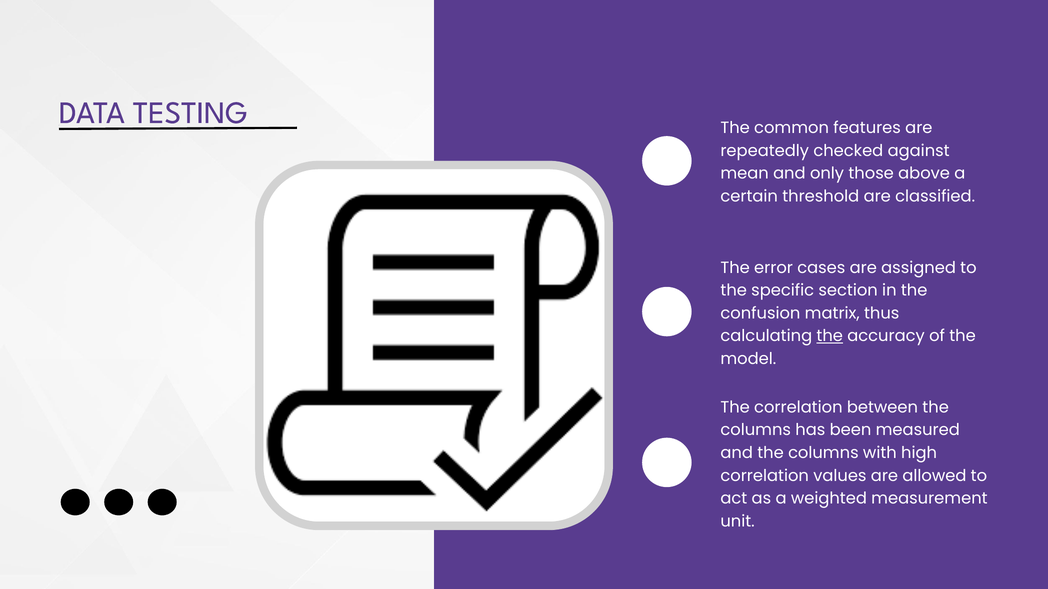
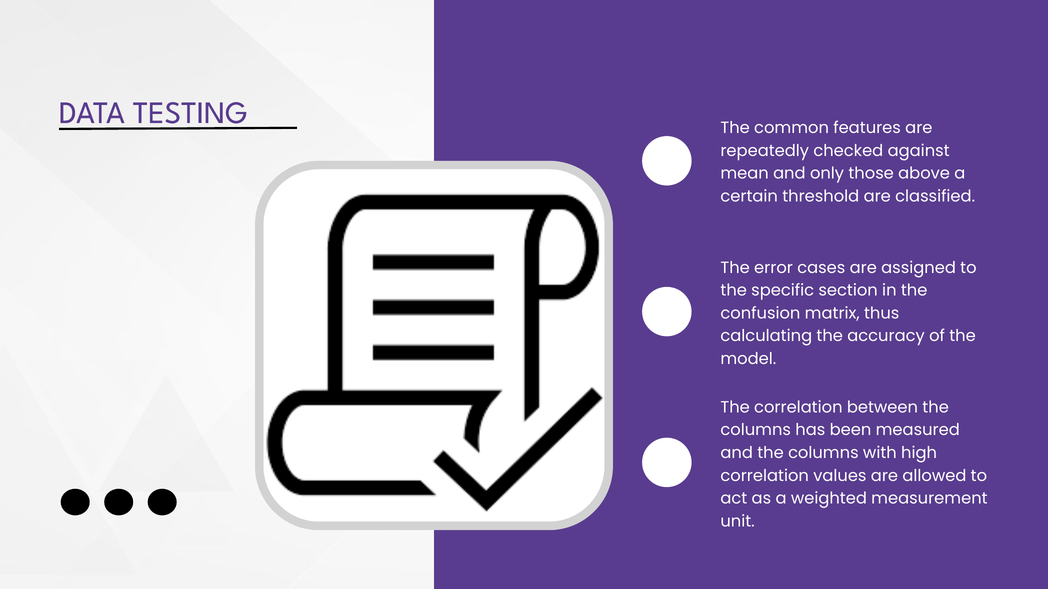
the at (830, 336) underline: present -> none
